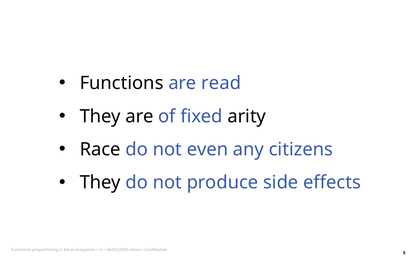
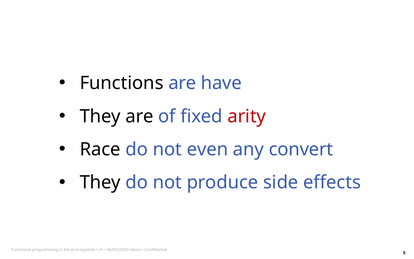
read: read -> have
arity colour: black -> red
citizens: citizens -> convert
